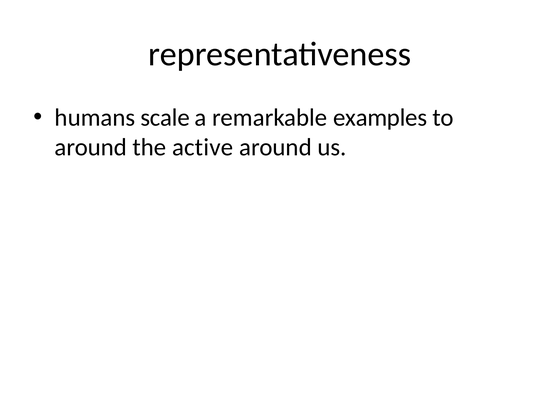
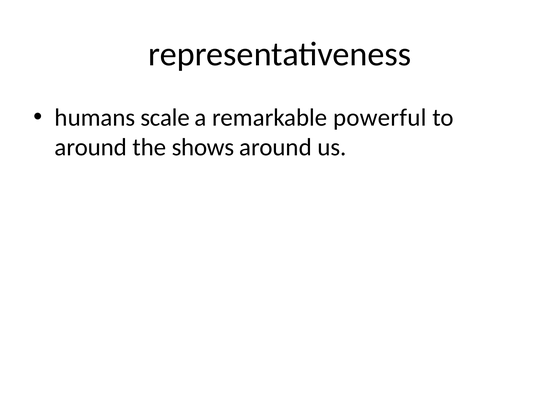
examples: examples -> powerful
active: active -> shows
